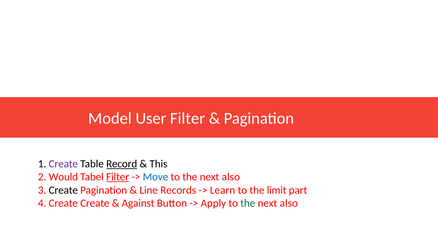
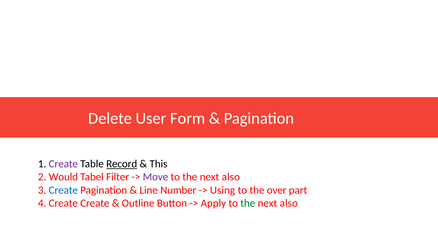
Model: Model -> Delete
User Filter: Filter -> Form
Filter at (118, 177) underline: present -> none
Move colour: blue -> purple
Create at (63, 190) colour: black -> blue
Records: Records -> Number
Learn: Learn -> Using
limit: limit -> over
Against: Against -> Outline
